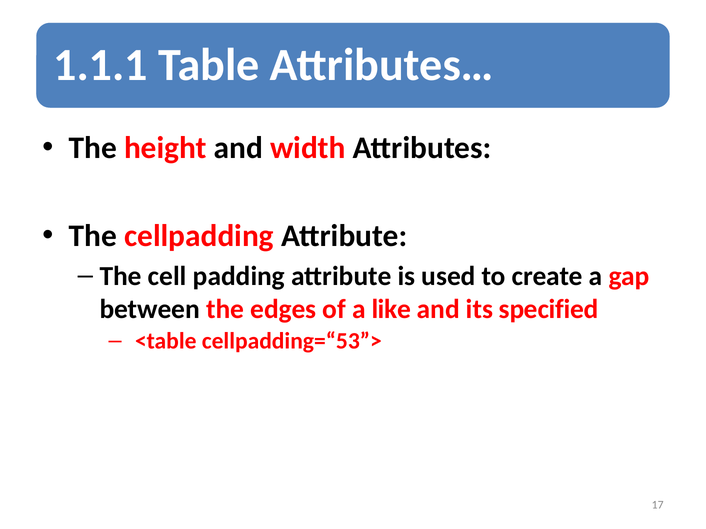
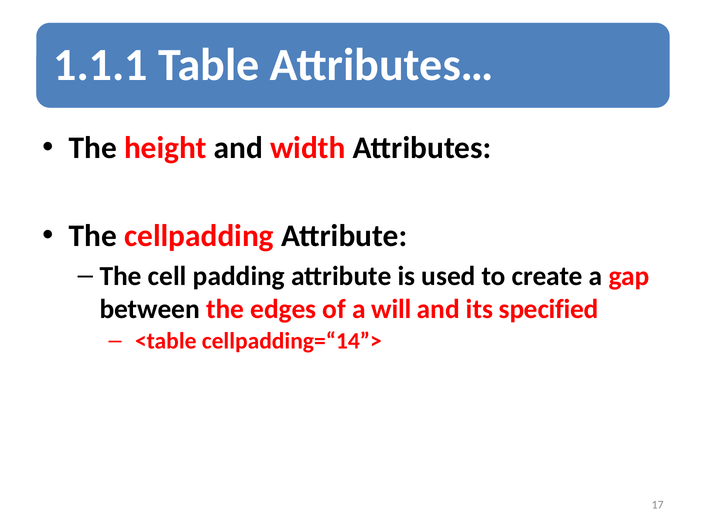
like: like -> will
cellpadding=“53”>: cellpadding=“53”> -> cellpadding=“14”>
